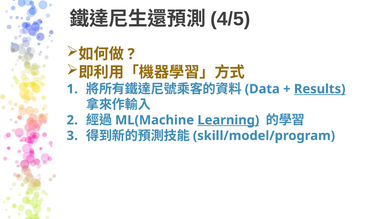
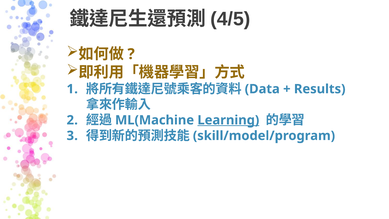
Results underline: present -> none
